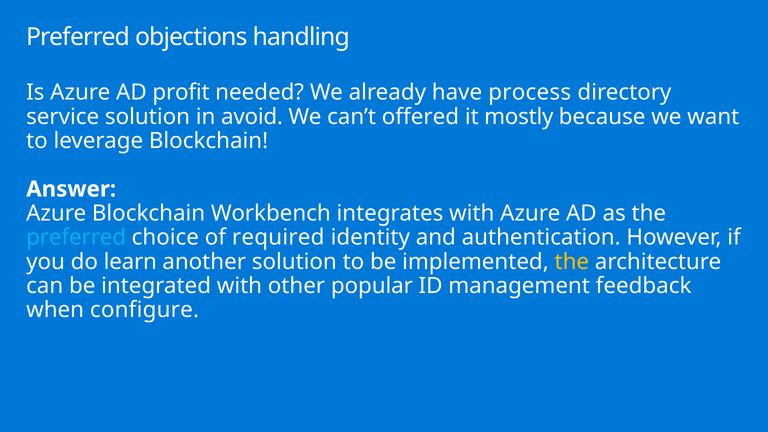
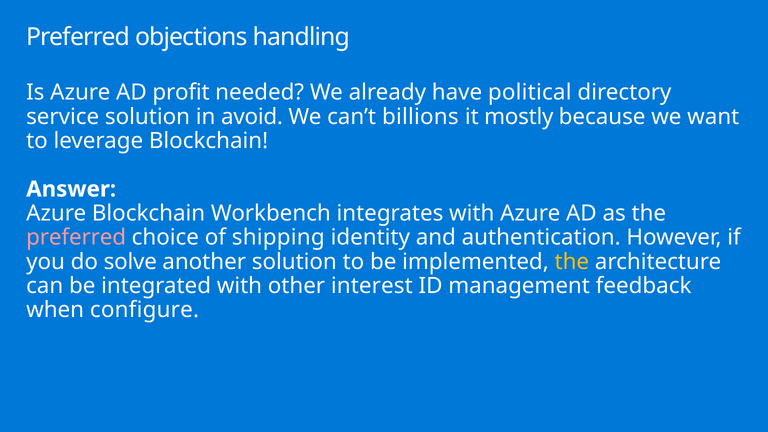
process: process -> political
offered: offered -> billions
preferred at (76, 237) colour: light blue -> pink
required: required -> shipping
learn: learn -> solve
popular: popular -> interest
